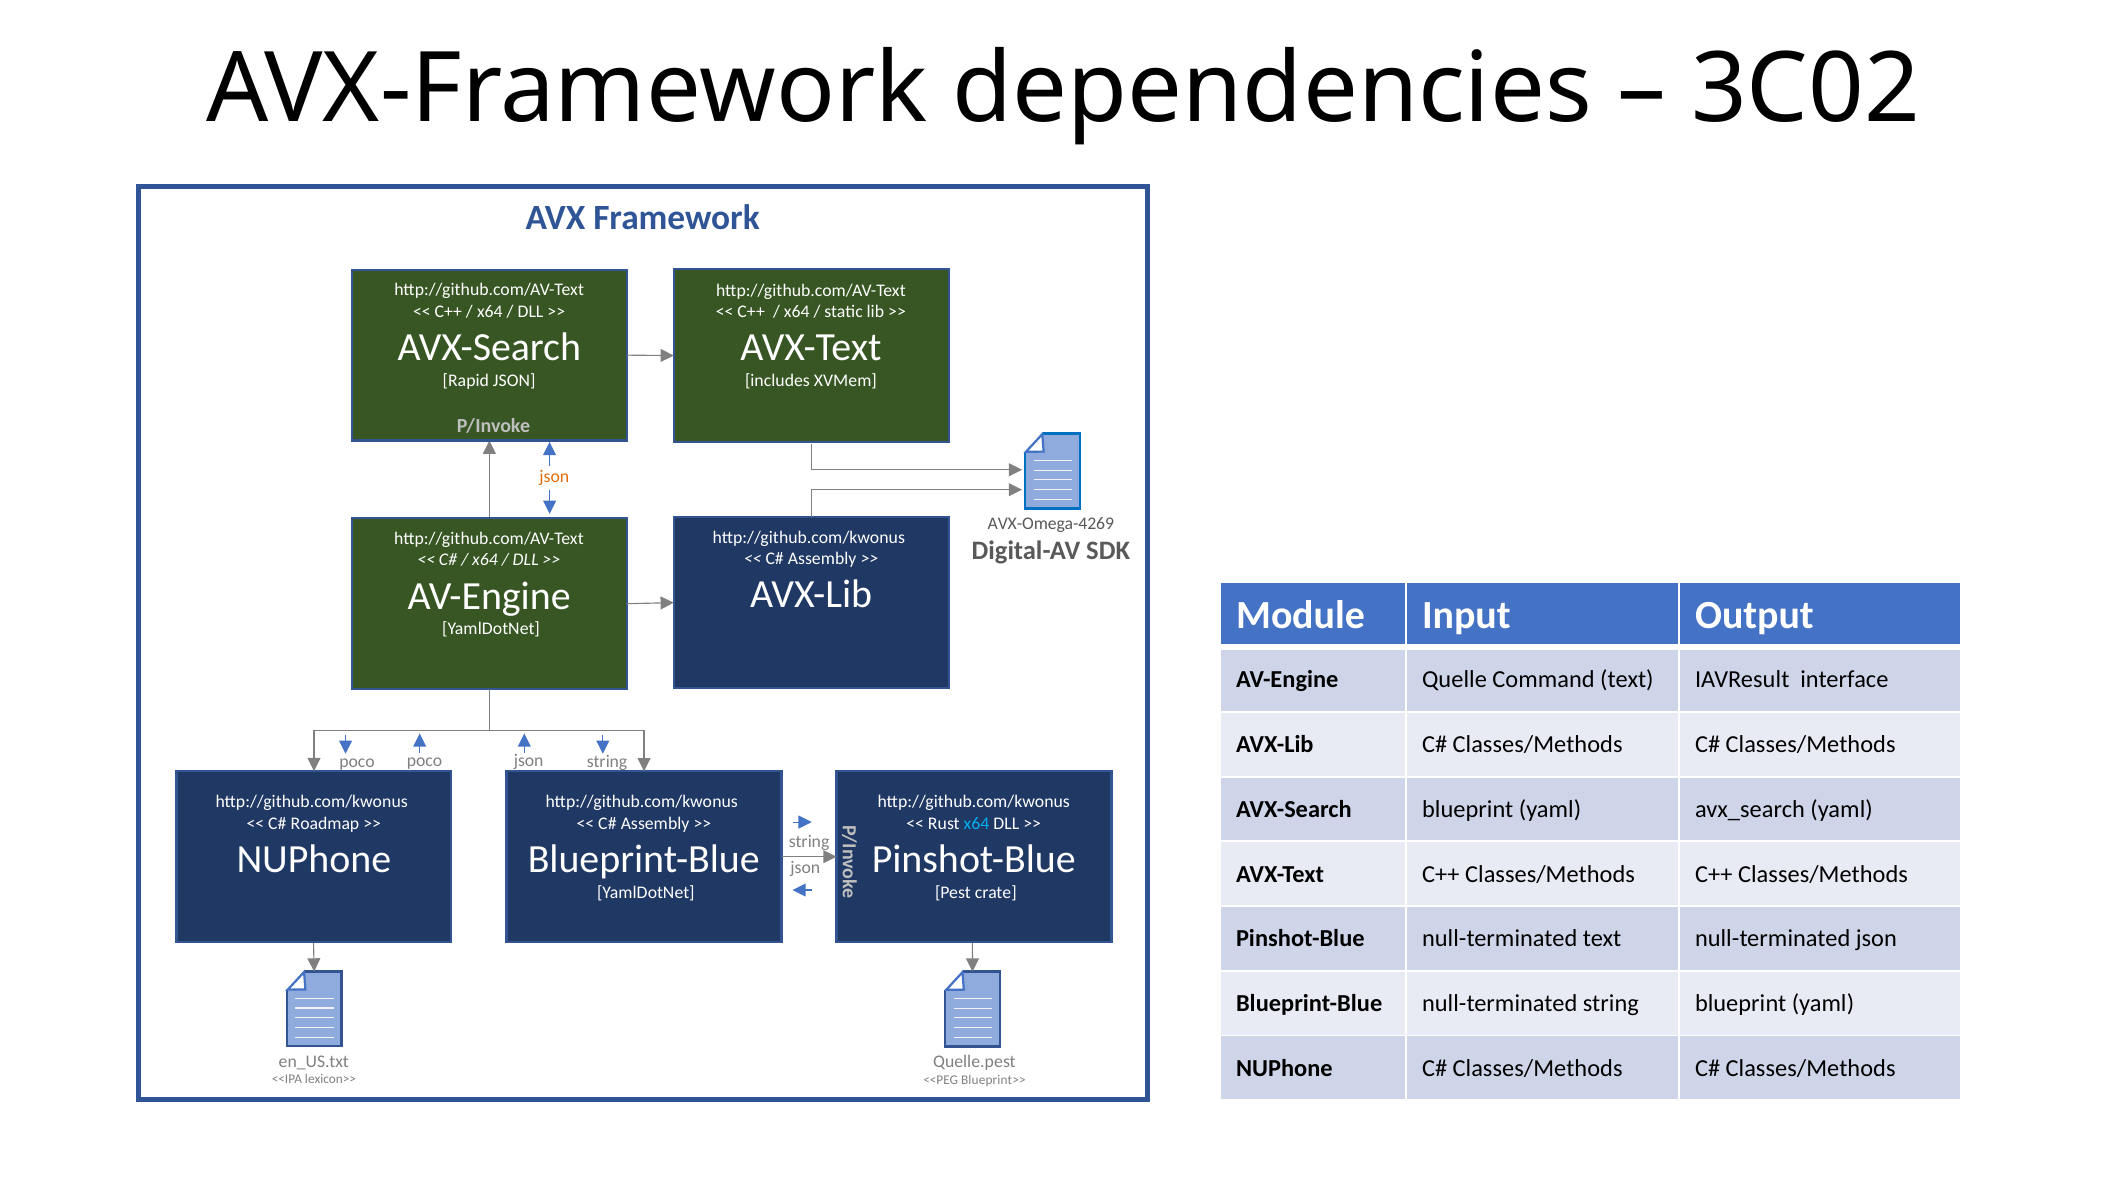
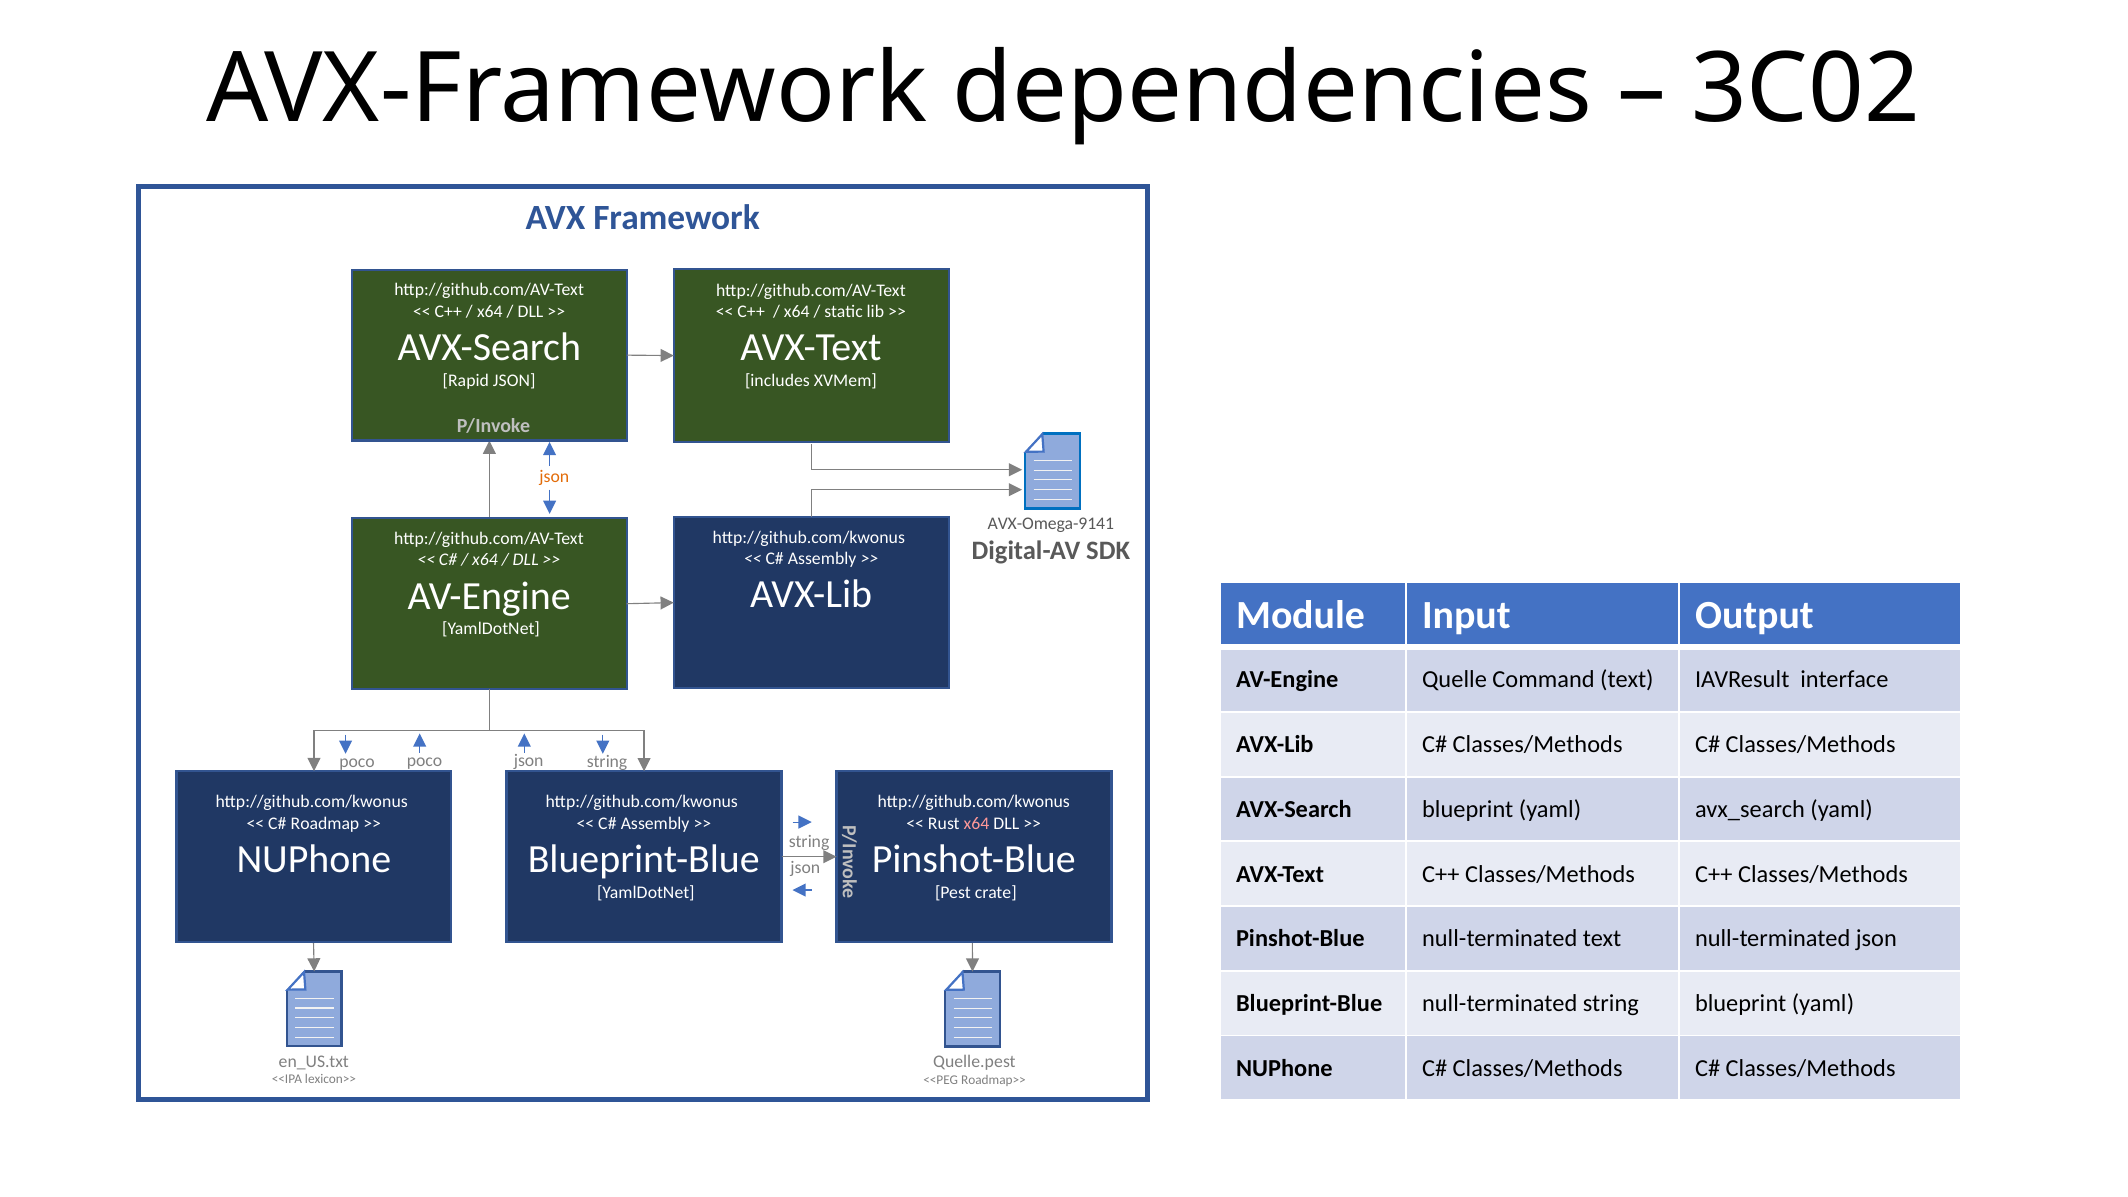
AVX-Omega-4269: AVX-Omega-4269 -> AVX-Omega-9141
x64 at (977, 823) colour: light blue -> pink
Blueprint>>: Blueprint>> -> Roadmap>>
